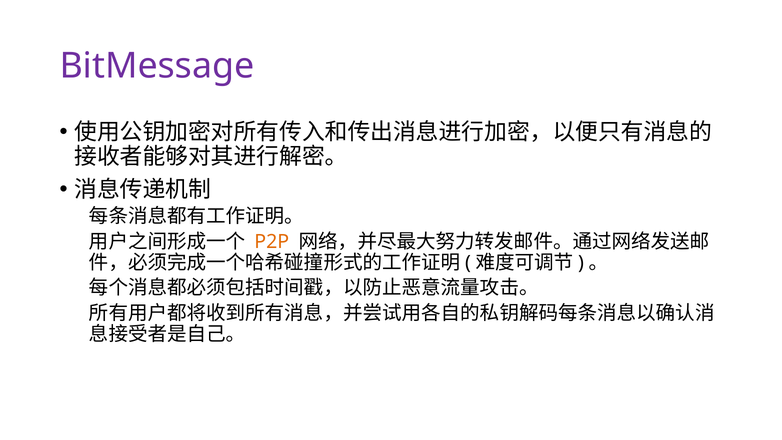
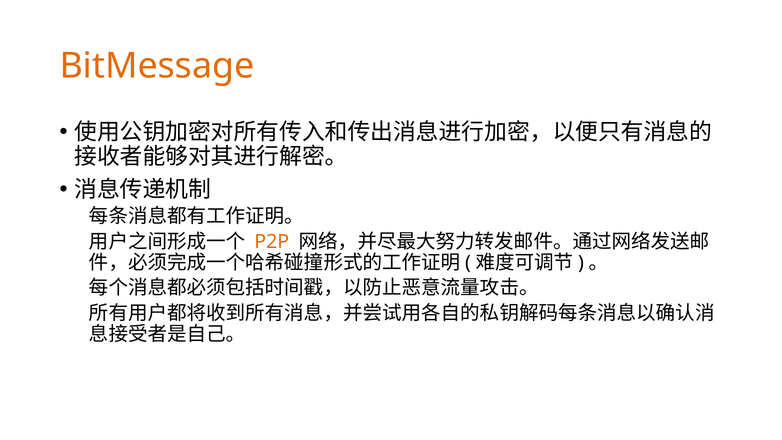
BitMessage colour: purple -> orange
